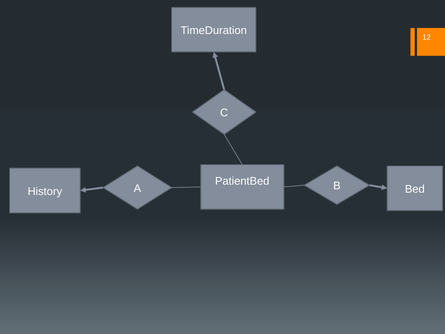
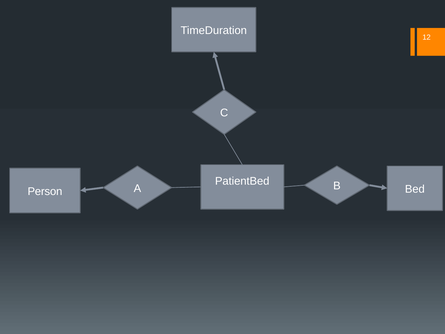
History: History -> Person
